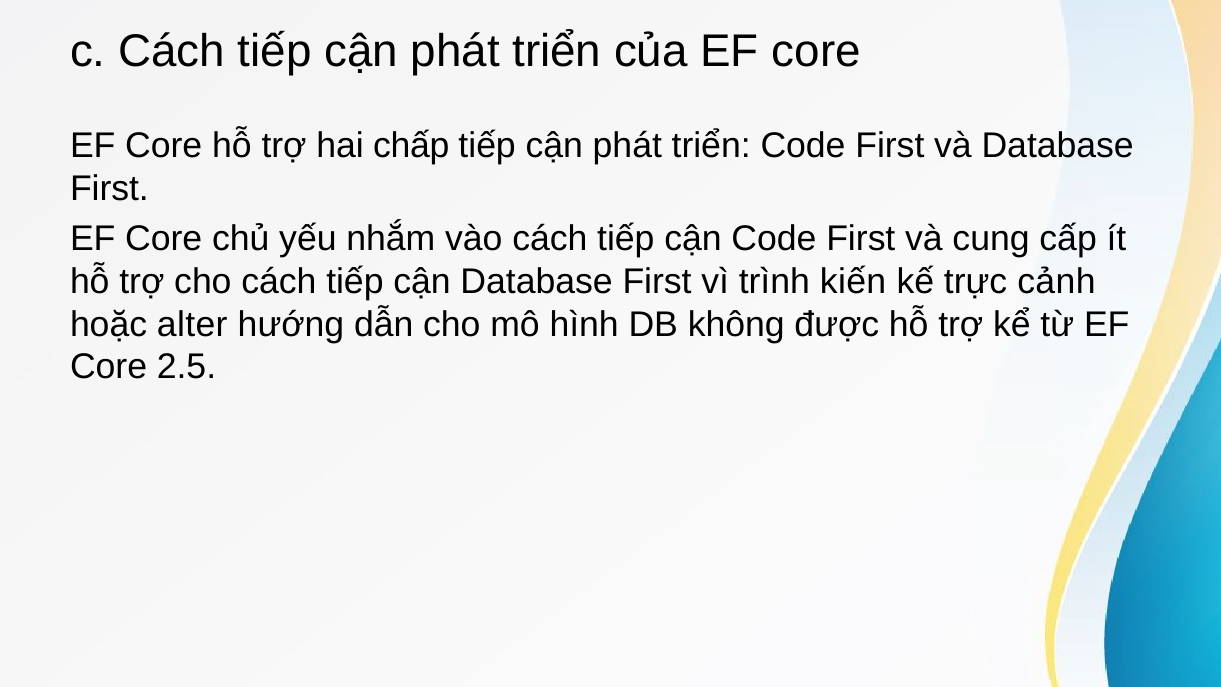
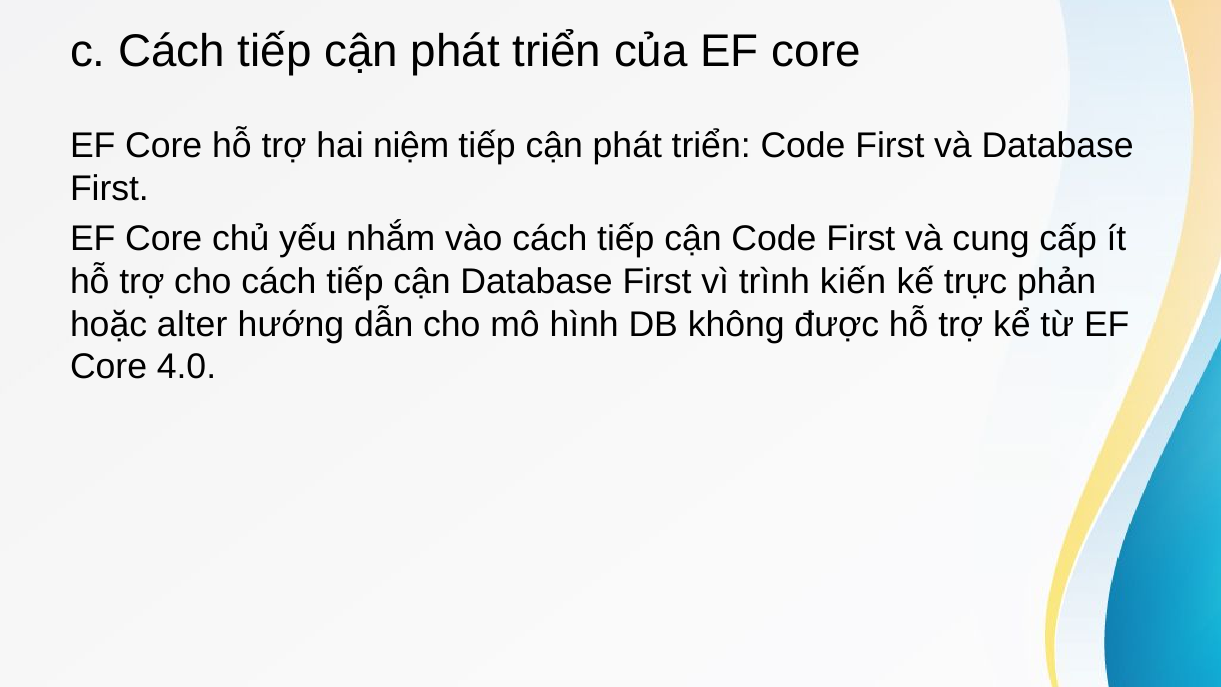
chấp: chấp -> niệm
cảnh: cảnh -> phản
2.5: 2.5 -> 4.0
